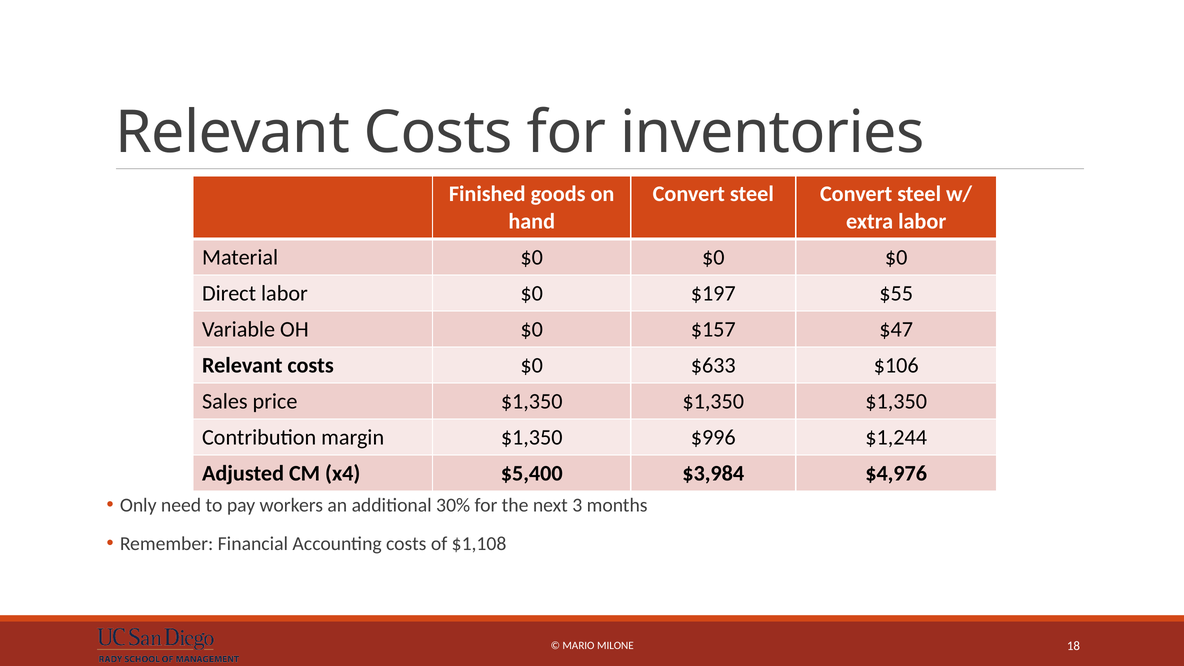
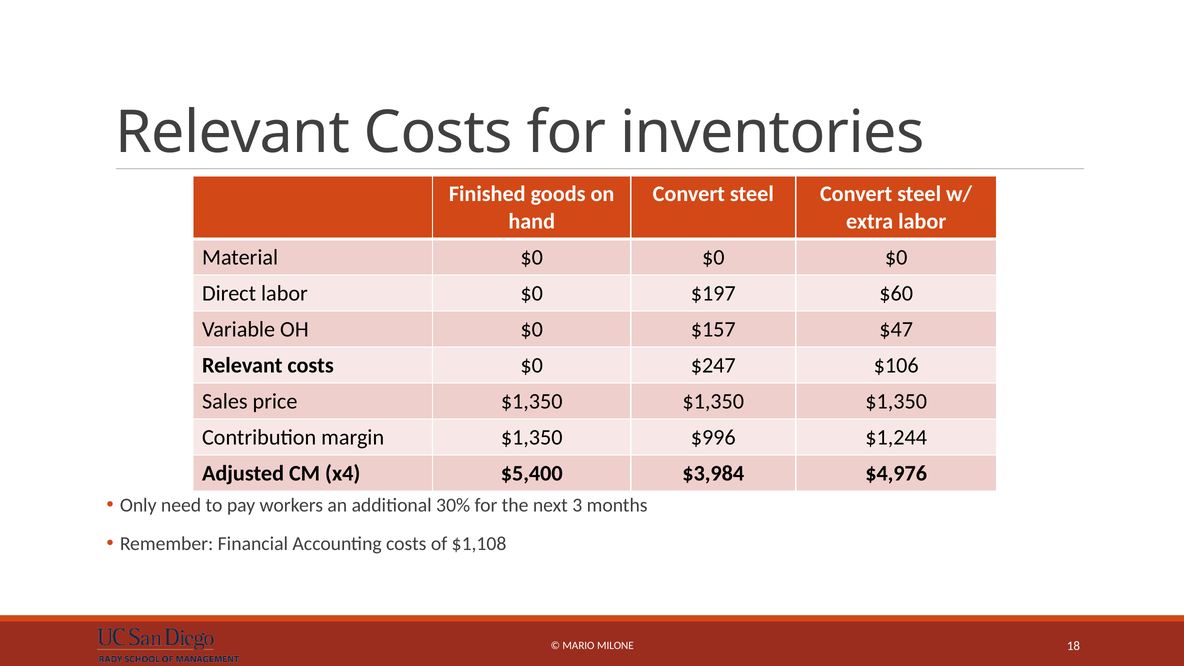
$55: $55 -> $60
$633: $633 -> $247
